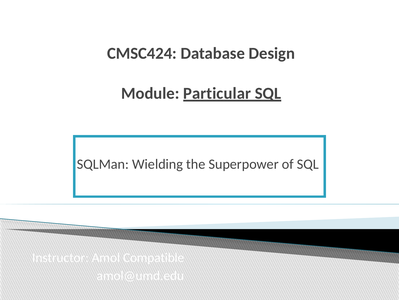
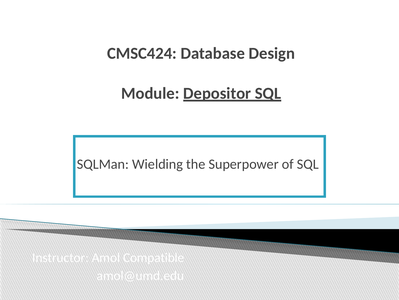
Particular: Particular -> Depositor
